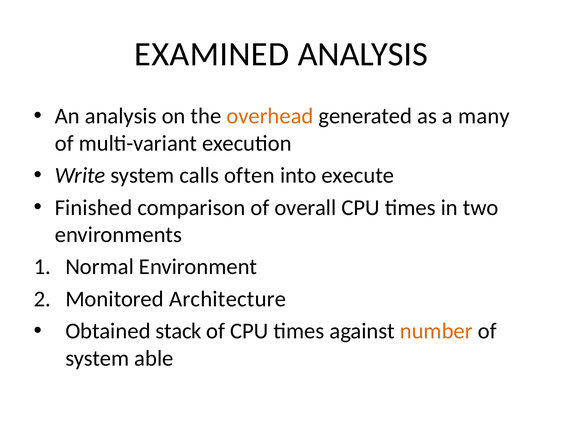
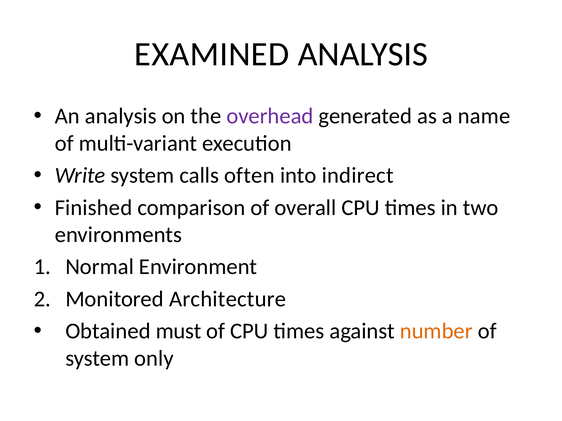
overhead colour: orange -> purple
many: many -> name
execute: execute -> indirect
stack: stack -> must
able: able -> only
